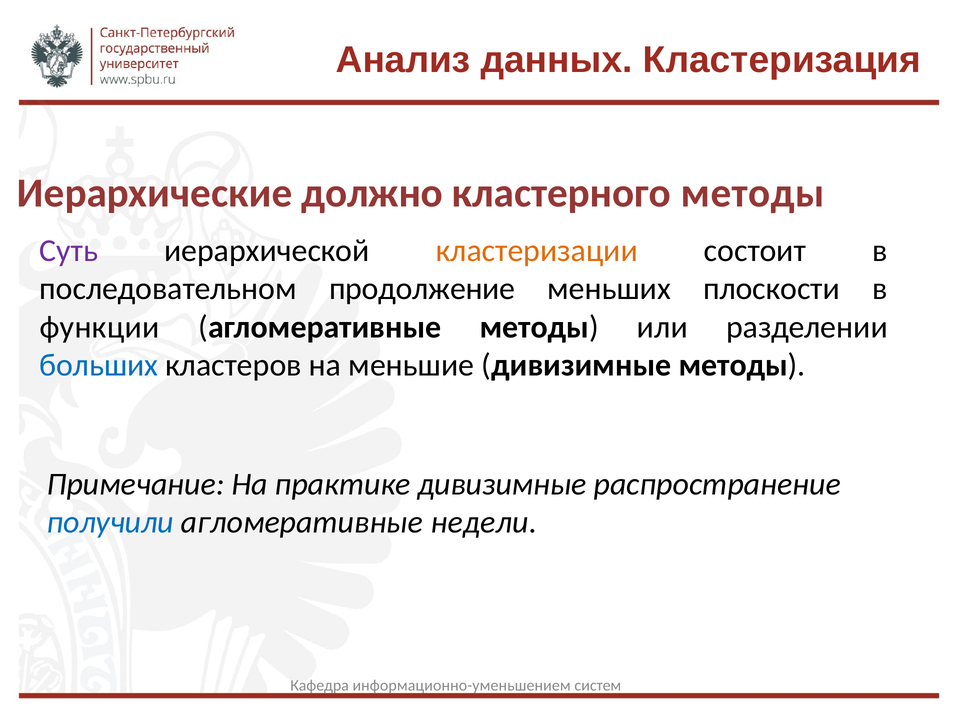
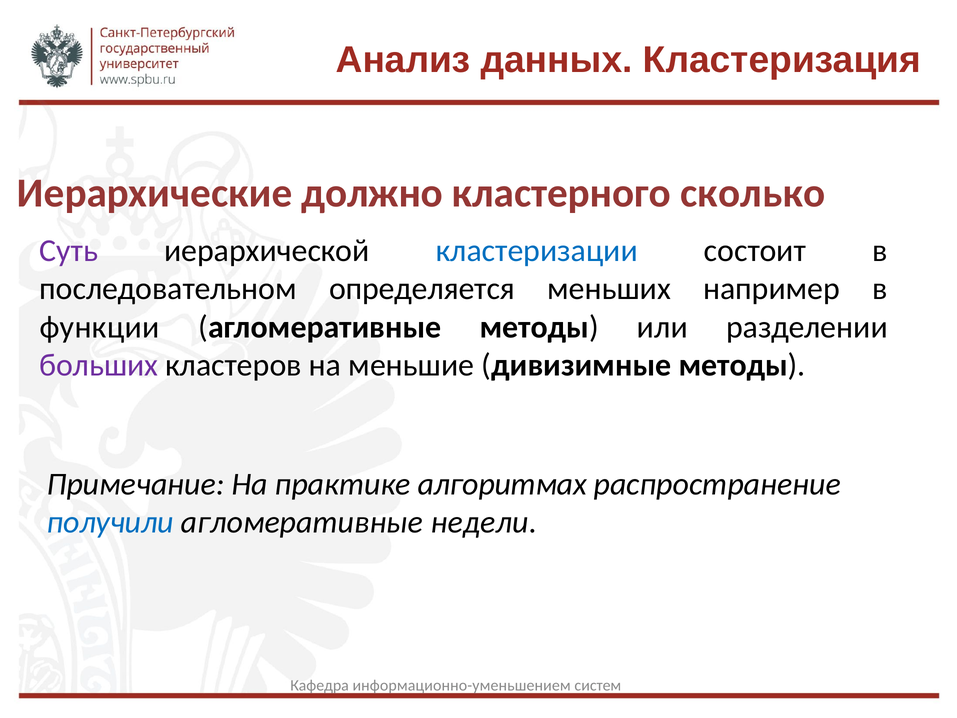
кластерного методы: методы -> сколько
кластеризации colour: orange -> blue
продолжение: продолжение -> определяется
плоскости: плоскости -> например
больших colour: blue -> purple
практике дивизимные: дивизимные -> алгоритмах
